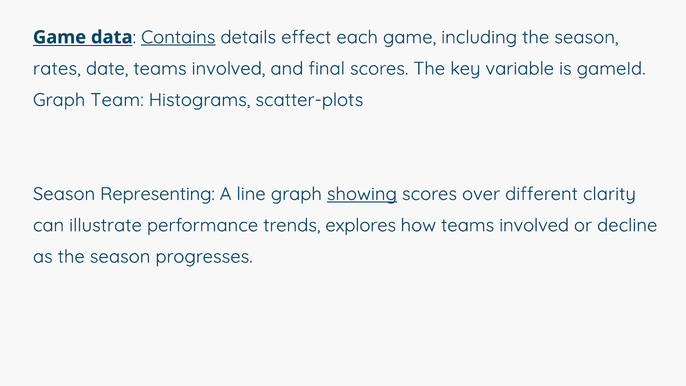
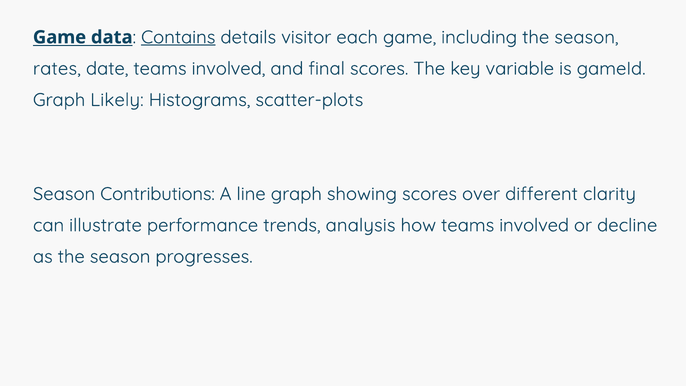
effect: effect -> visitor
Team: Team -> Likely
Representing: Representing -> Contributions
showing underline: present -> none
explores: explores -> analysis
